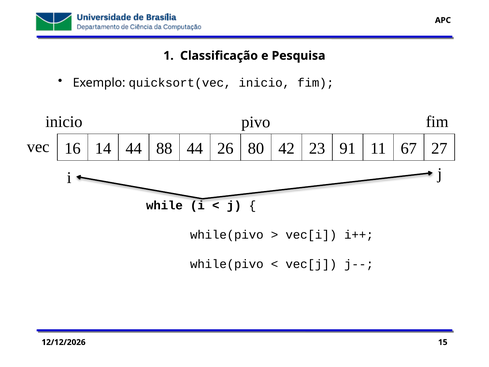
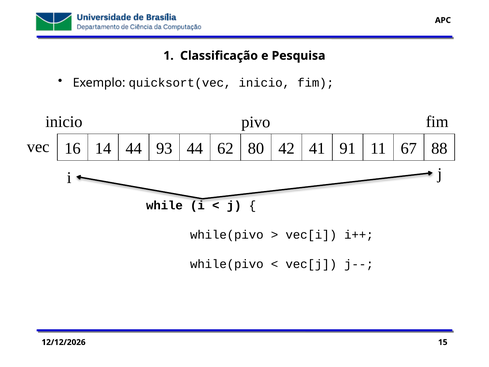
88: 88 -> 93
26: 26 -> 62
23: 23 -> 41
27: 27 -> 88
